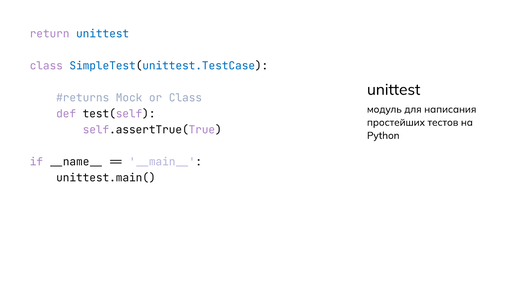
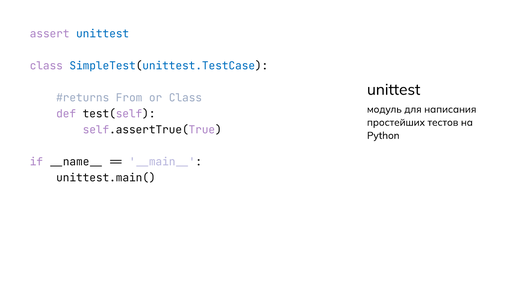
return: return -> assert
Mock: Mock -> From
